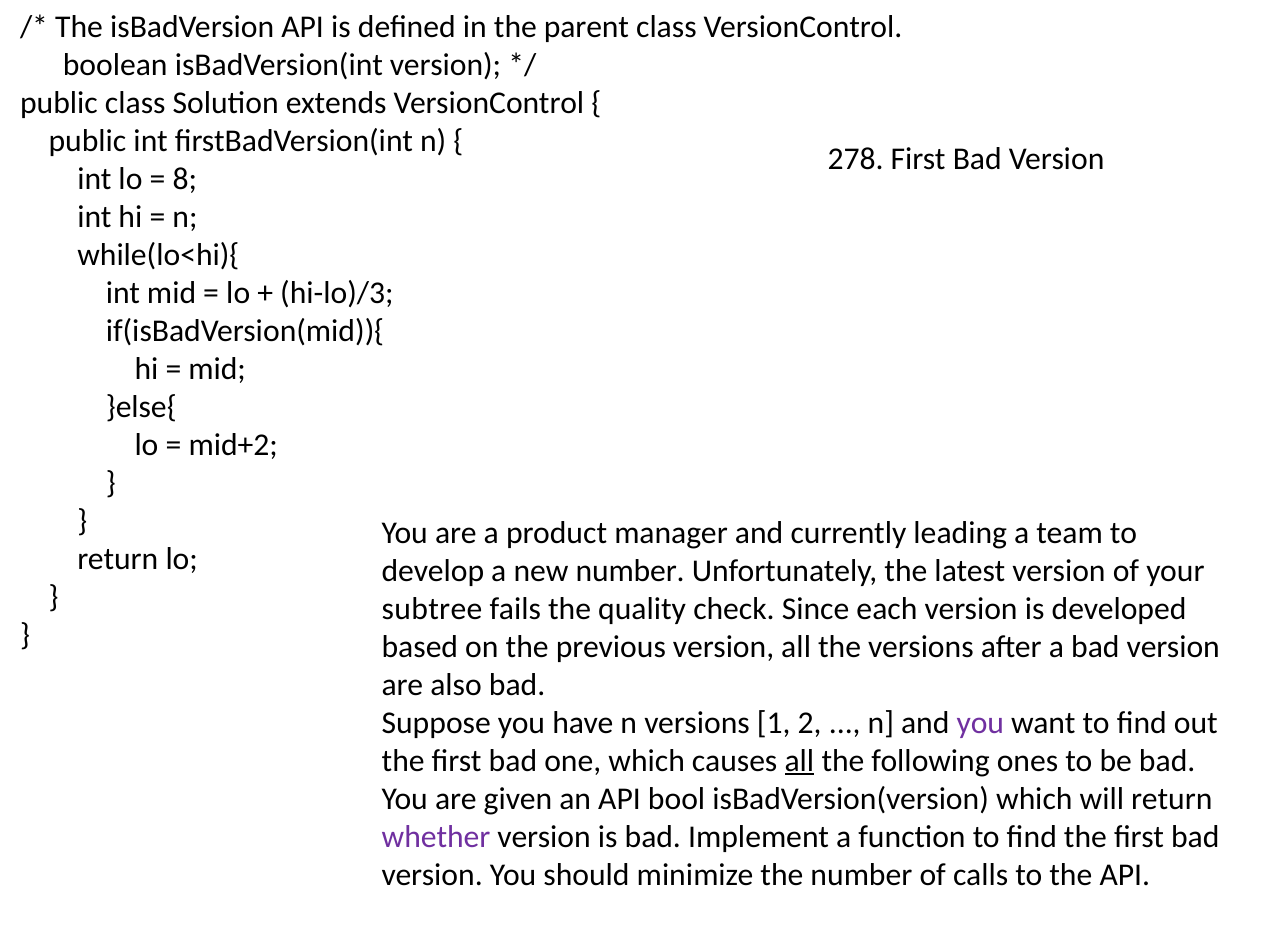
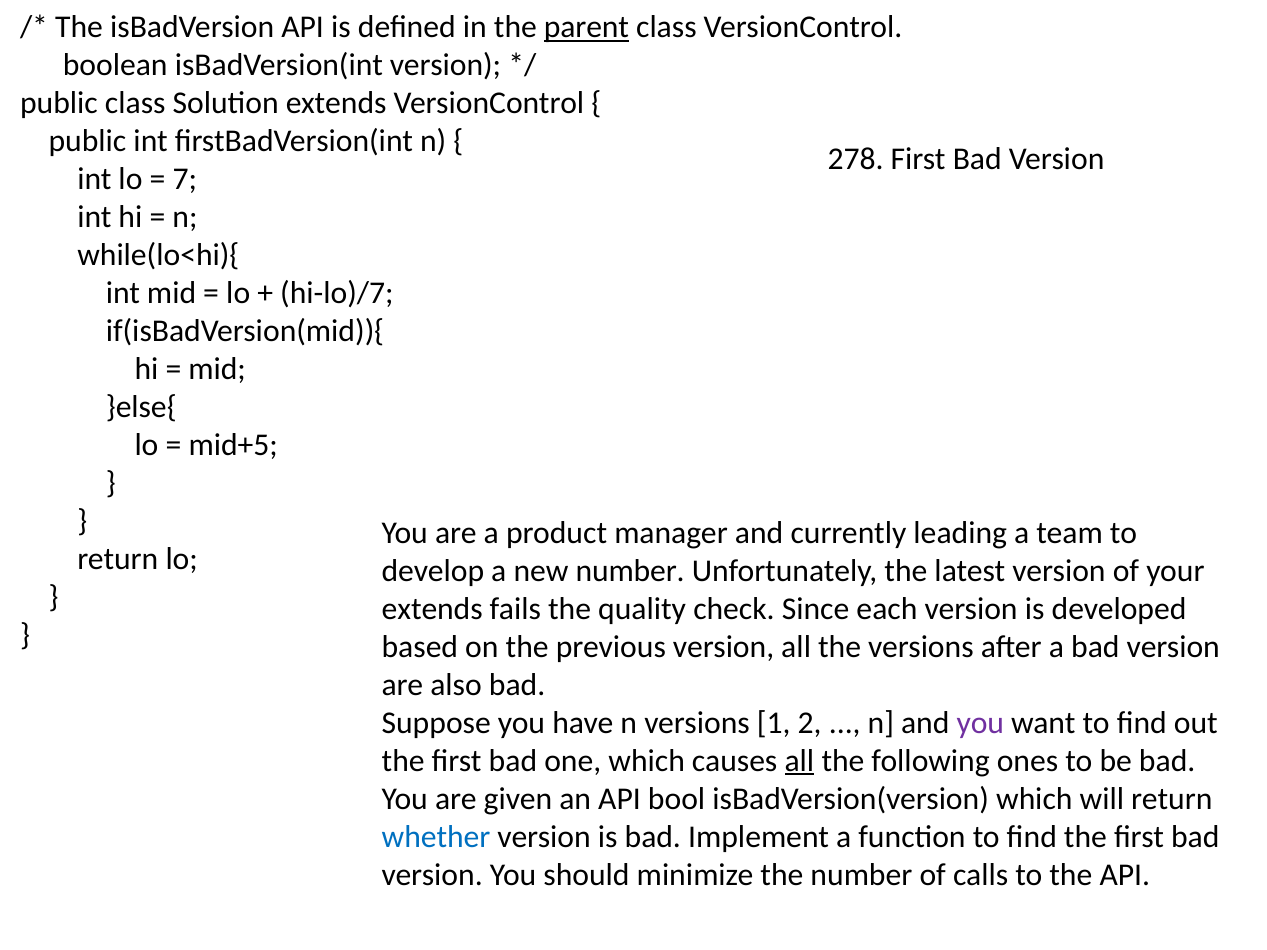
parent underline: none -> present
8: 8 -> 7
hi-lo)/3: hi-lo)/3 -> hi-lo)/7
mid+2: mid+2 -> mid+5
subtree at (432, 609): subtree -> extends
whether colour: purple -> blue
